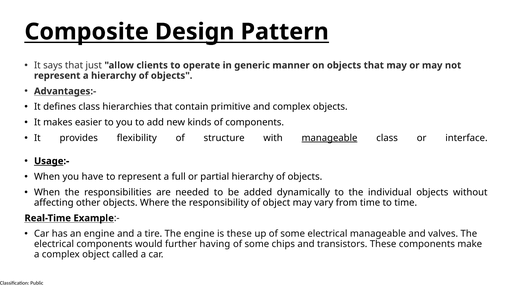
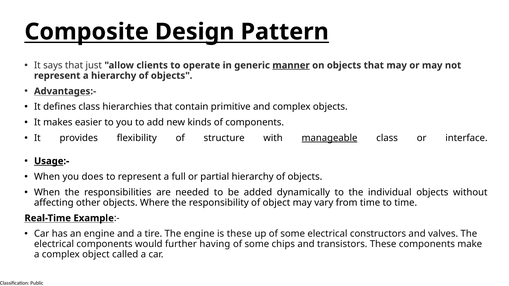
manner underline: none -> present
have: have -> does
electrical manageable: manageable -> constructors
